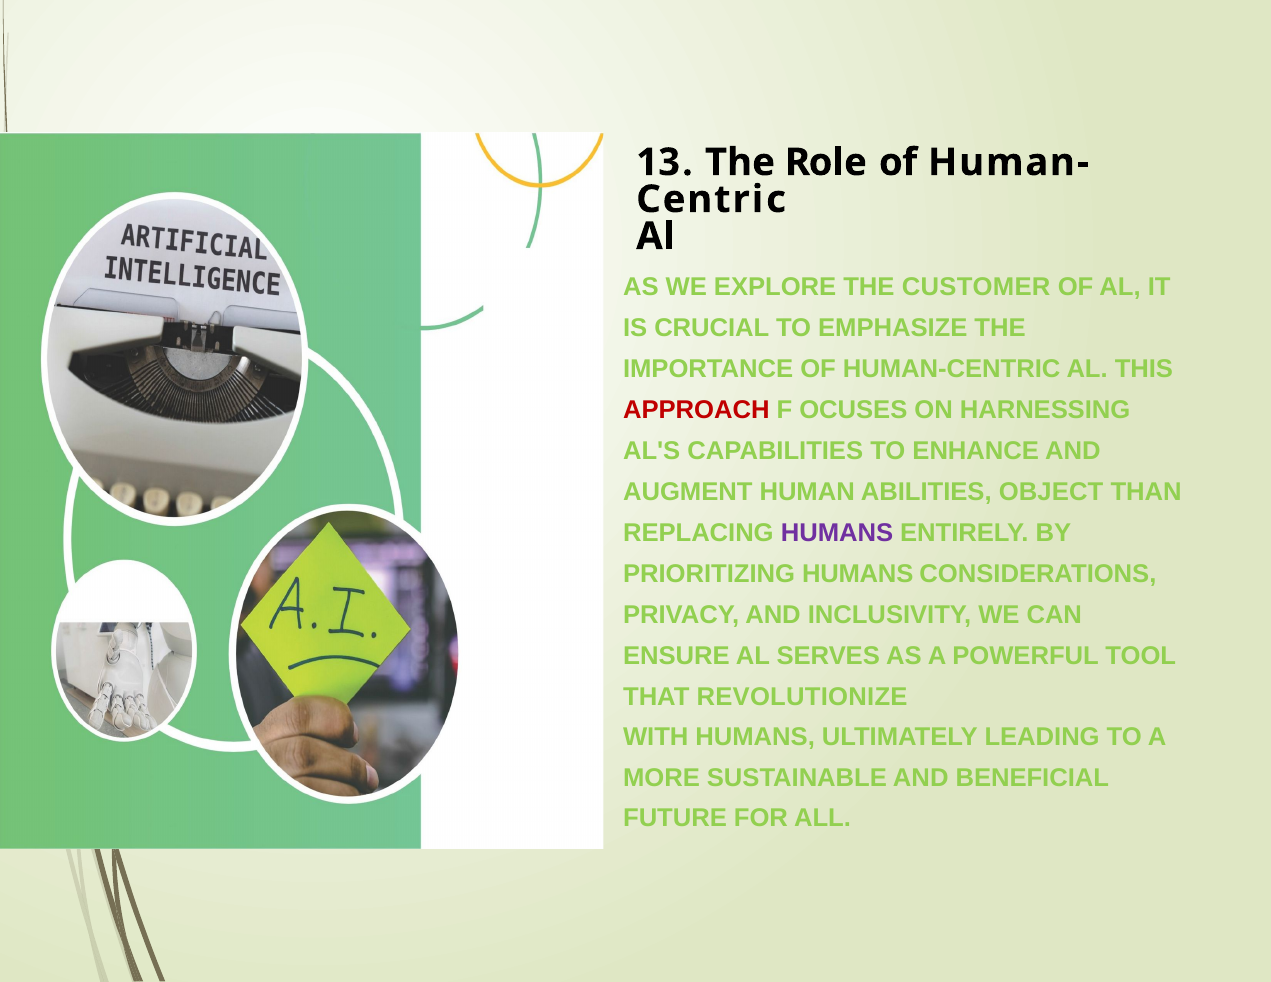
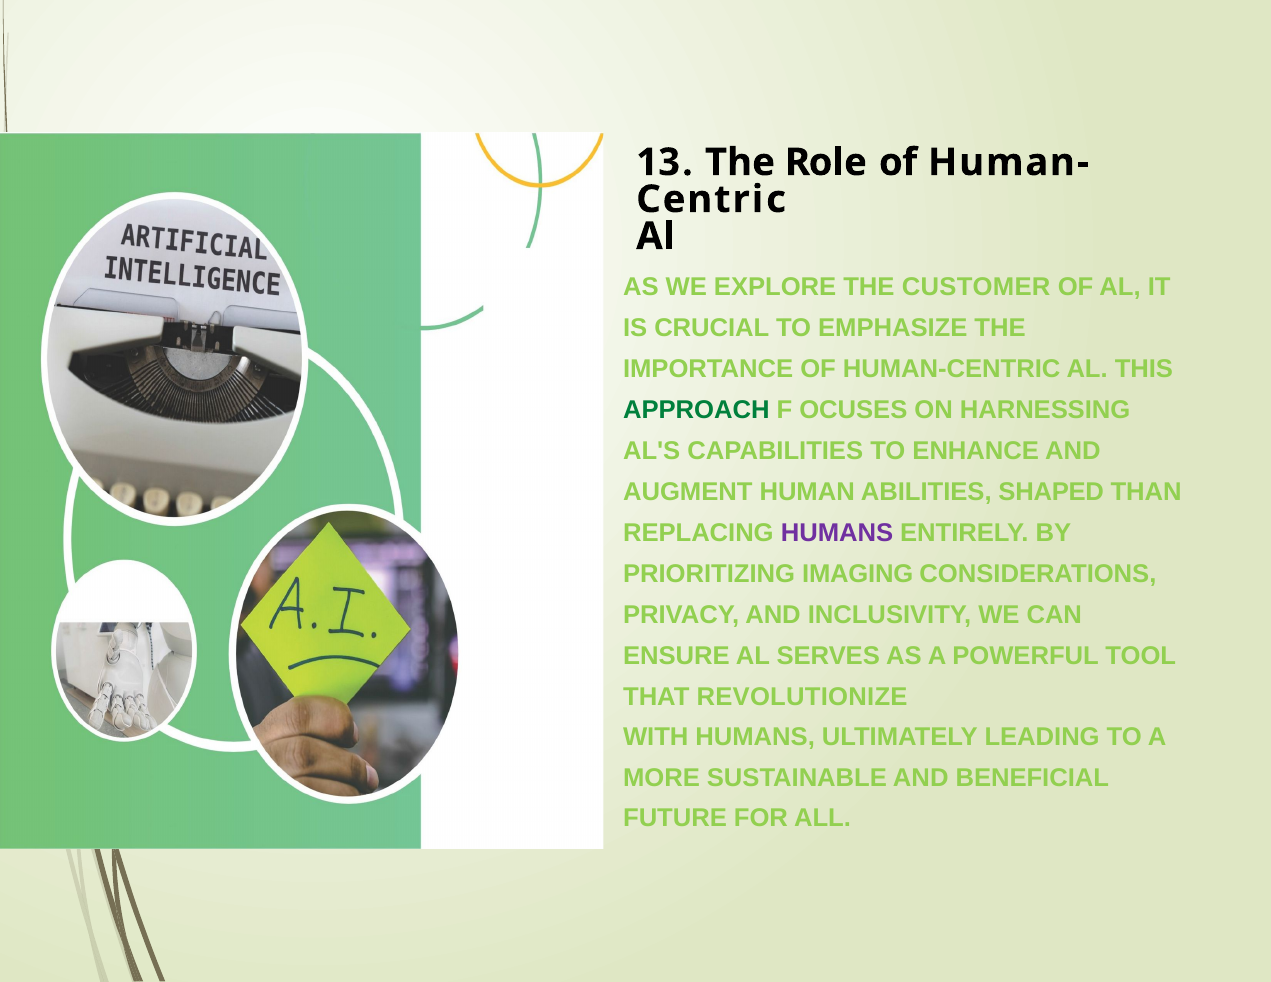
APPROACH colour: red -> green
OBJECT: OBJECT -> SHAPED
PRIORITIZING HUMANS: HUMANS -> IMAGING
